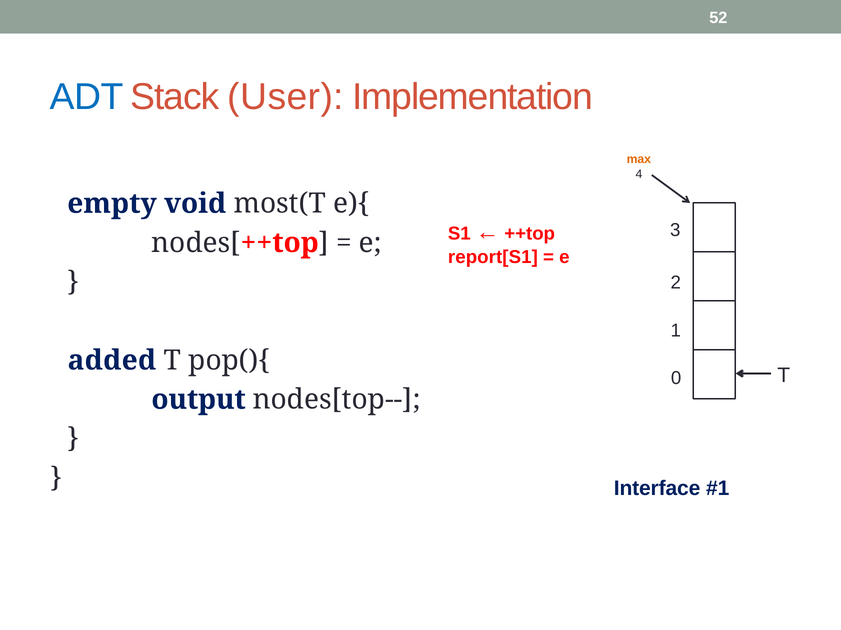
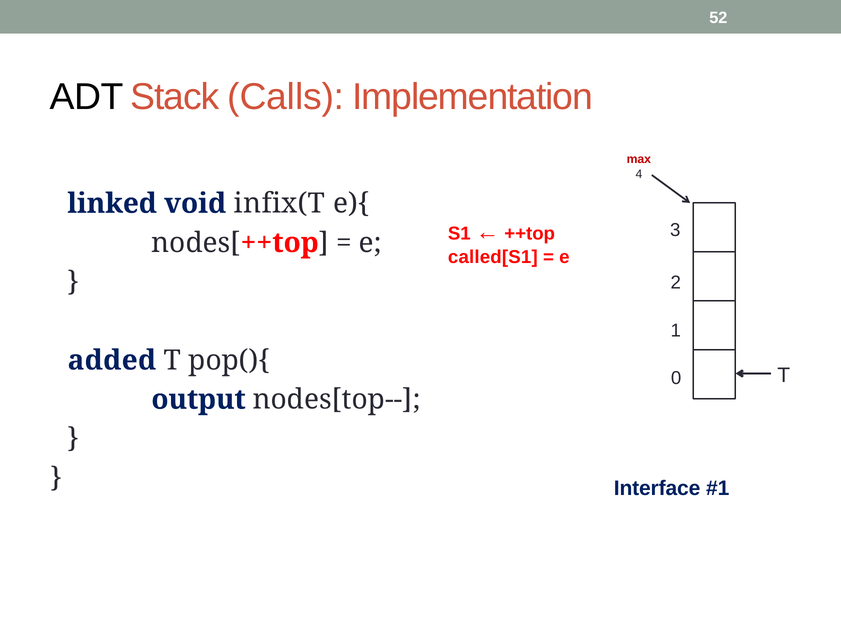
ADT colour: blue -> black
User: User -> Calls
max colour: orange -> red
empty: empty -> linked
most(T: most(T -> infix(T
report[S1: report[S1 -> called[S1
